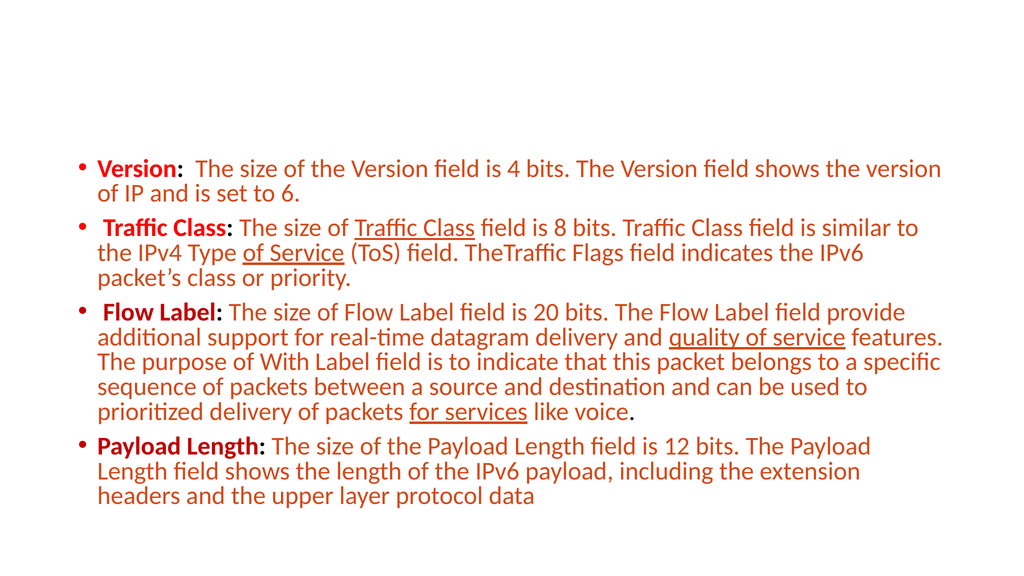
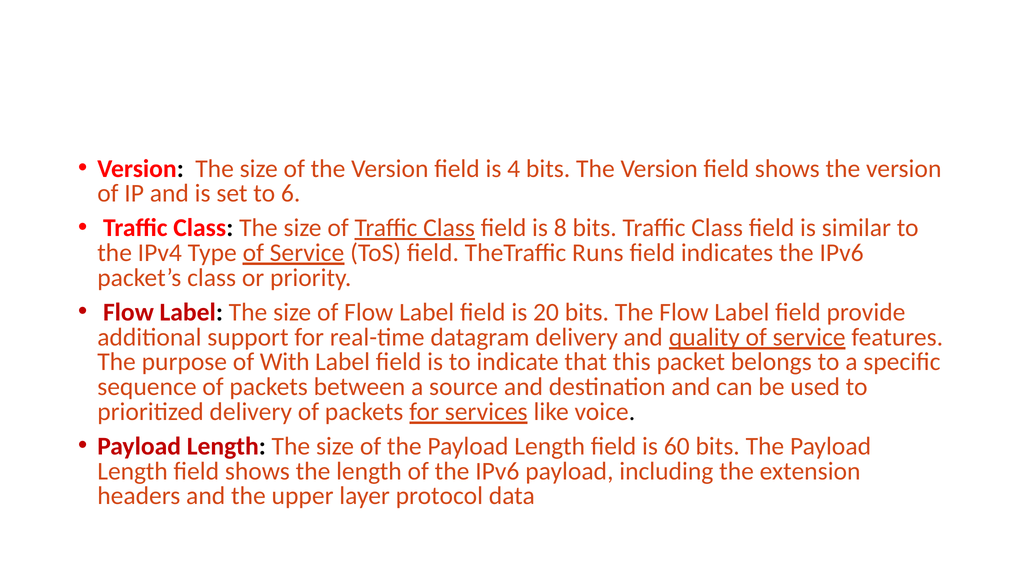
Flags: Flags -> Runs
12: 12 -> 60
